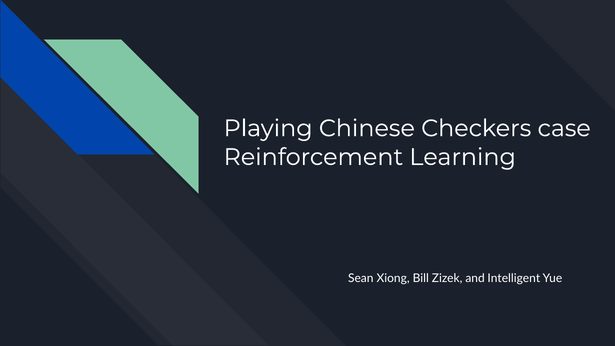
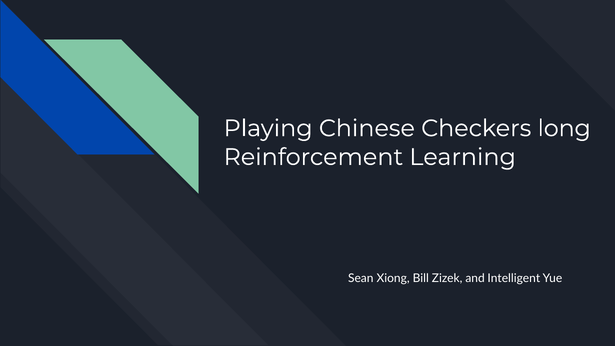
case: case -> long
